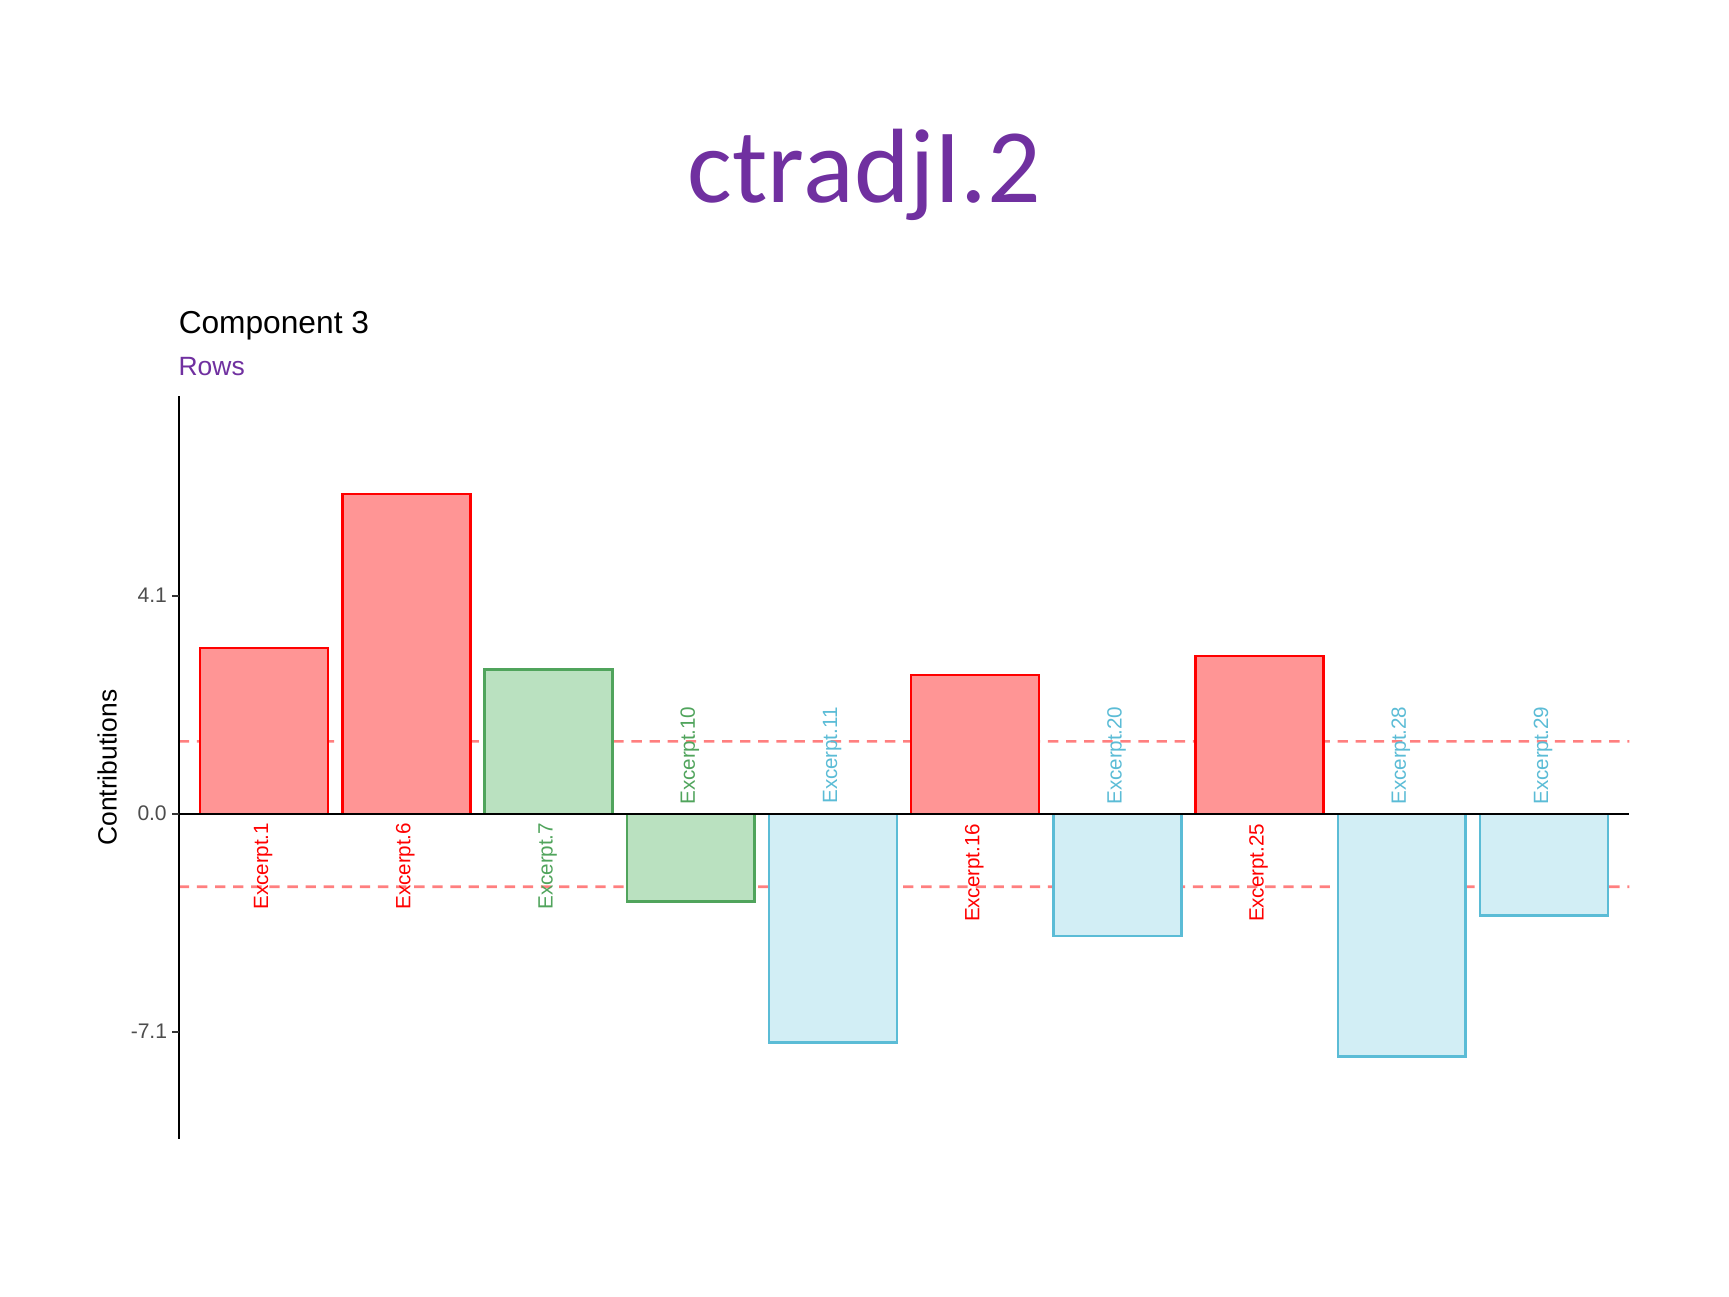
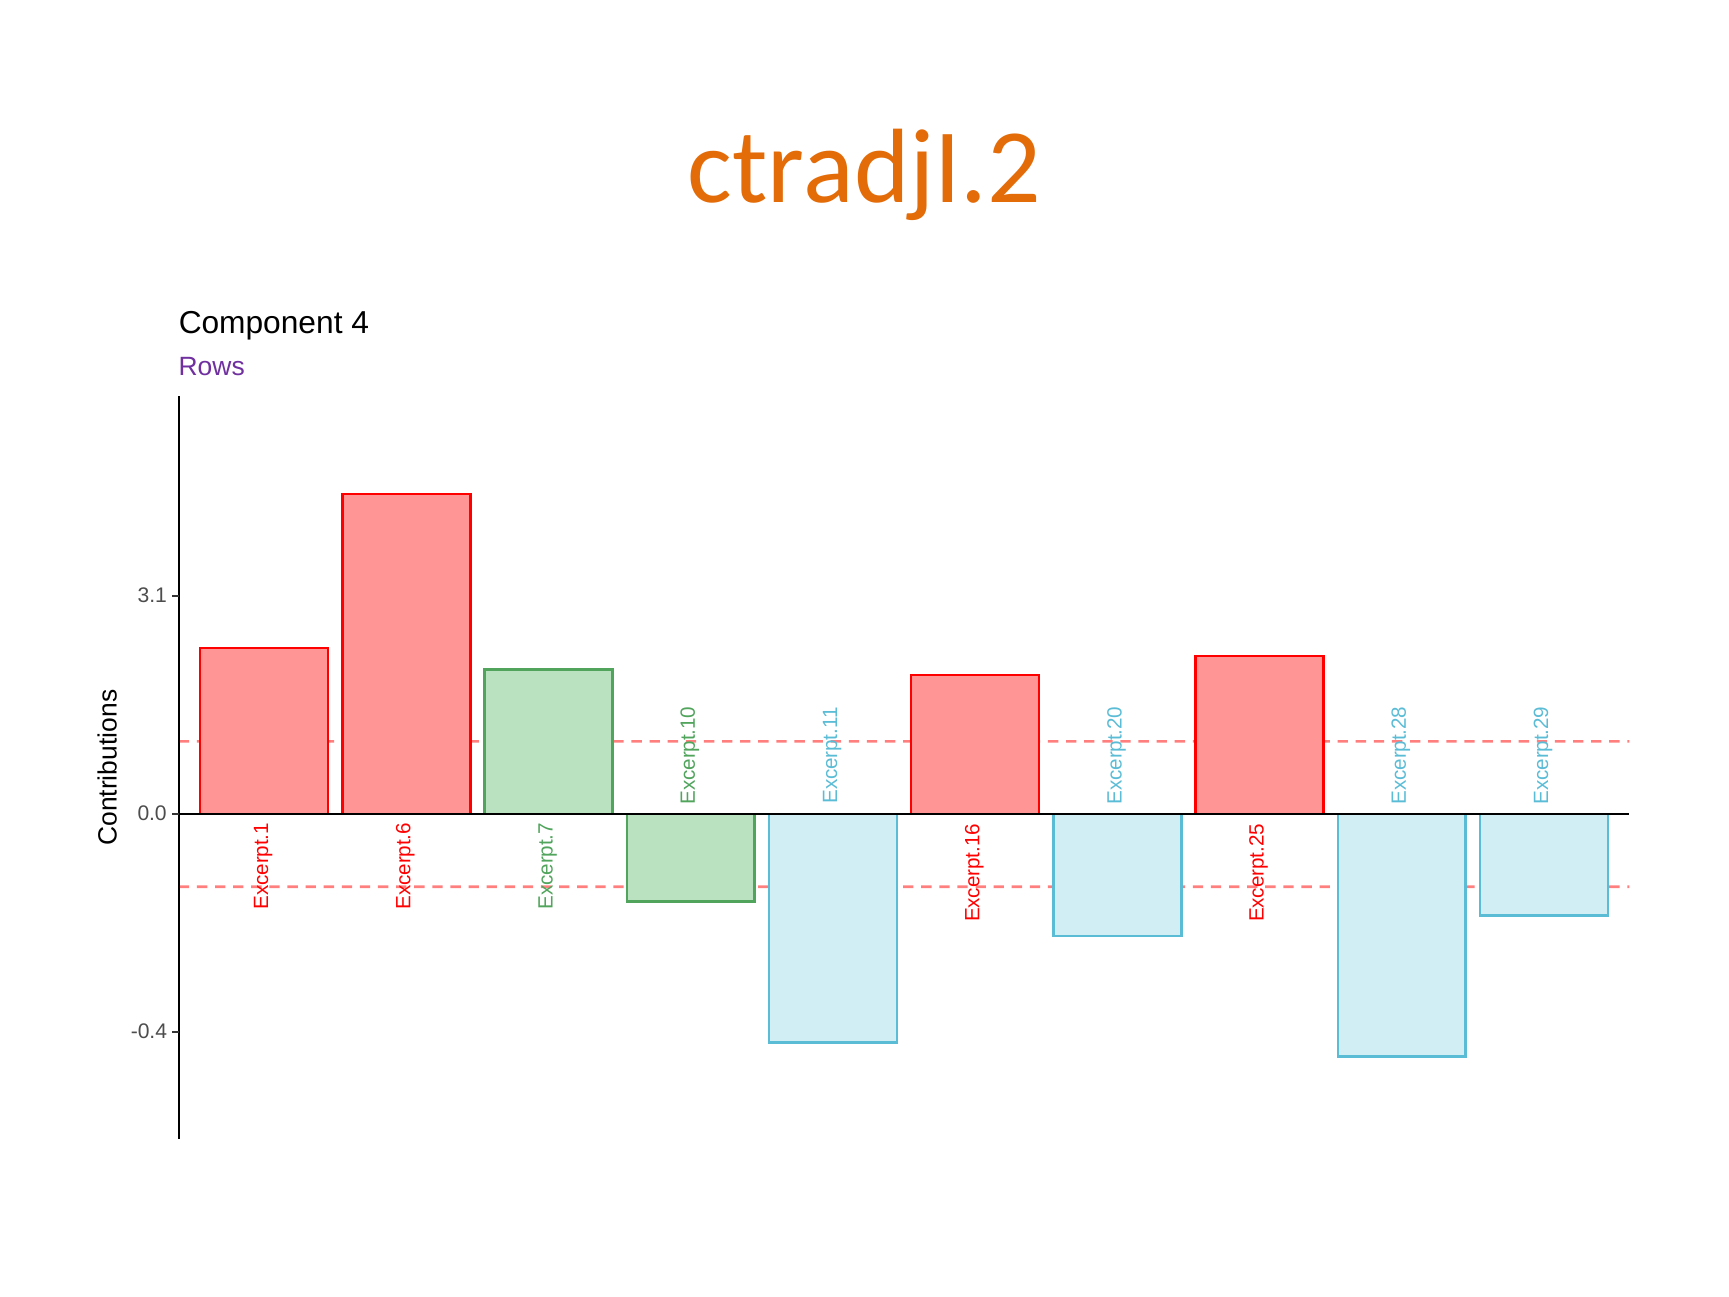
ctradjI.2 colour: purple -> orange
3: 3 -> 4
4.1: 4.1 -> 3.1
-7.1: -7.1 -> -0.4
